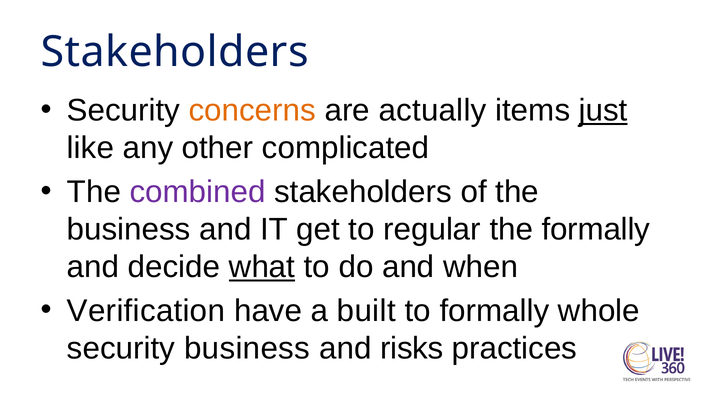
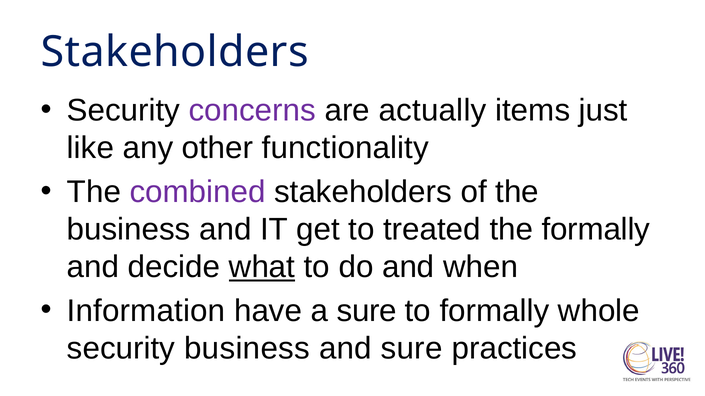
concerns colour: orange -> purple
just underline: present -> none
complicated: complicated -> functionality
regular: regular -> treated
Verification: Verification -> Information
a built: built -> sure
and risks: risks -> sure
